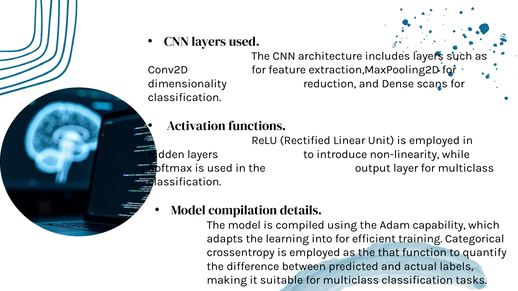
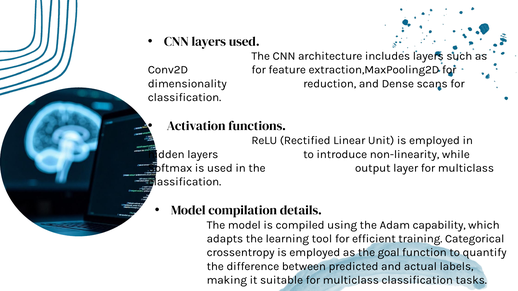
into: into -> tool
that: that -> goal
